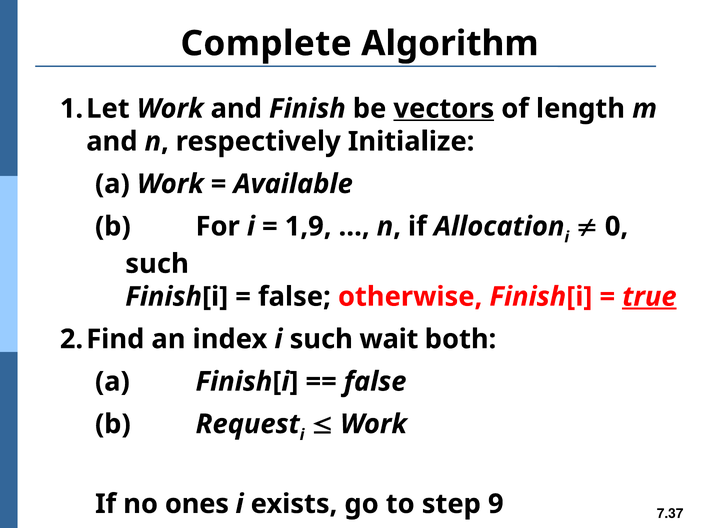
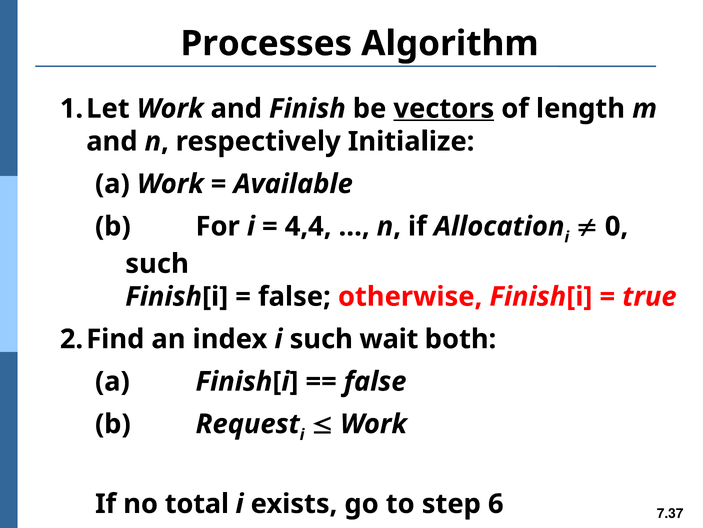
Complete: Complete -> Processes
1,9: 1,9 -> 4,4
true underline: present -> none
ones: ones -> total
9: 9 -> 6
